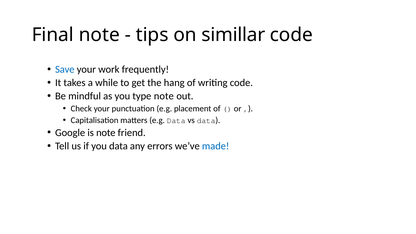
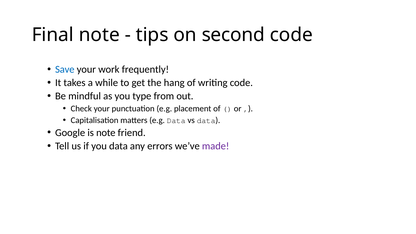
simillar: simillar -> second
type note: note -> from
made colour: blue -> purple
